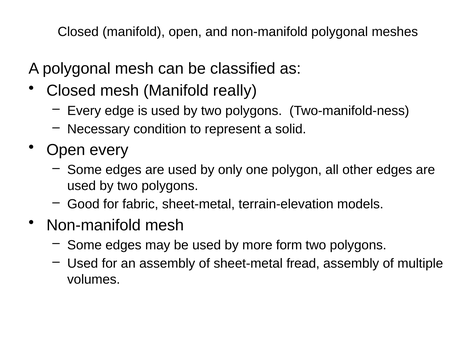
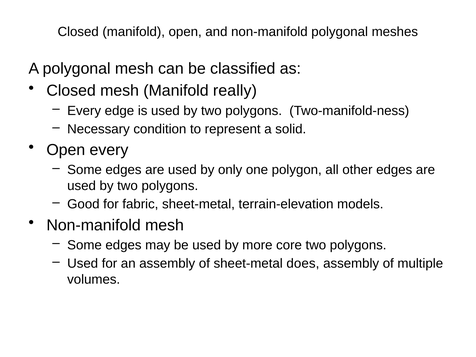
form: form -> core
fread: fread -> does
